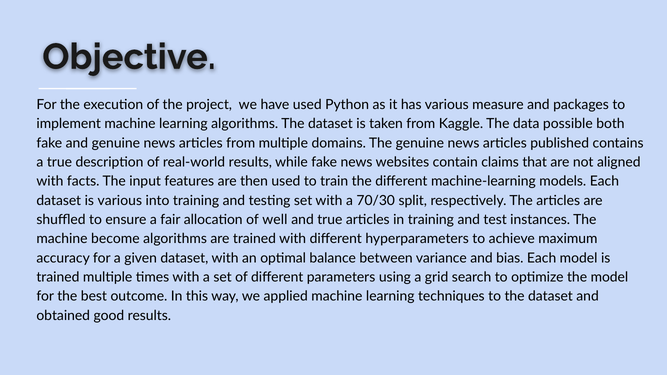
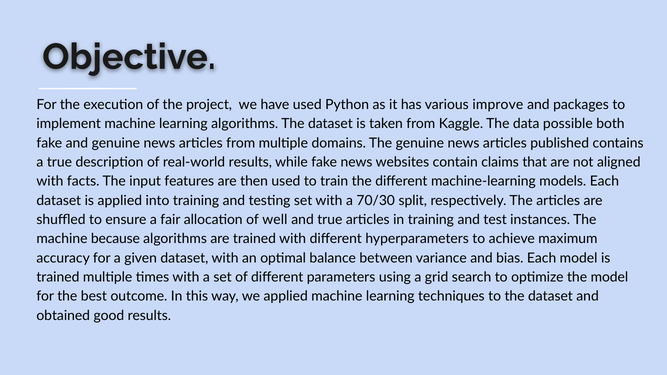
measure: measure -> improve
is various: various -> applied
become: become -> because
